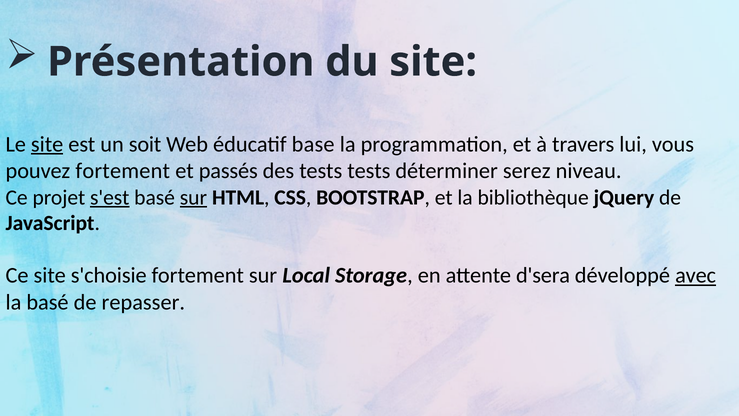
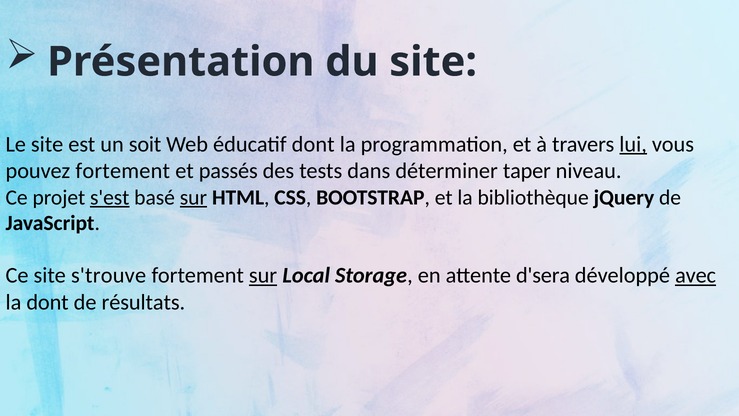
site at (47, 144) underline: present -> none
éducatif base: base -> dont
lui underline: none -> present
tests tests: tests -> dans
serez: serez -> taper
s'choisie: s'choisie -> s'trouve
sur at (263, 275) underline: none -> present
la basé: basé -> dont
repasser: repasser -> résultats
